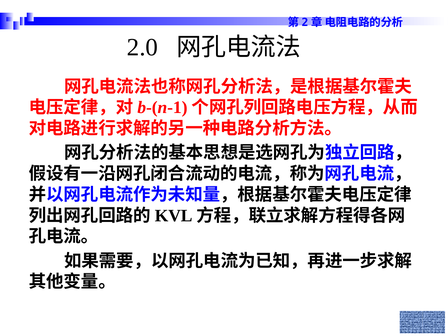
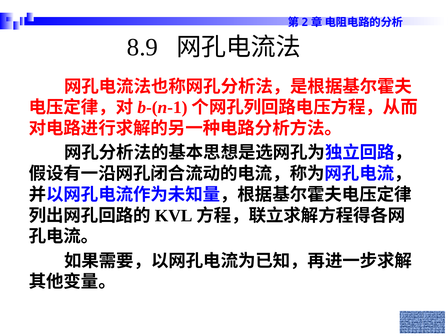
2.0: 2.0 -> 8.9
